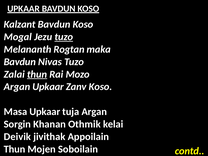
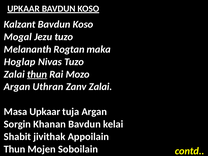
tuzo at (64, 37) underline: present -> none
Bavdun at (20, 62): Bavdun -> Hoglap
Argan Upkaar: Upkaar -> Uthran
Zanv Koso: Koso -> Zalai
Khanan Othmik: Othmik -> Bavdun
Deivik: Deivik -> Shabit
